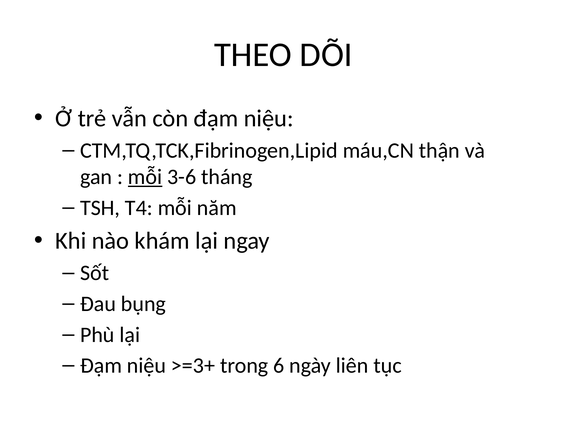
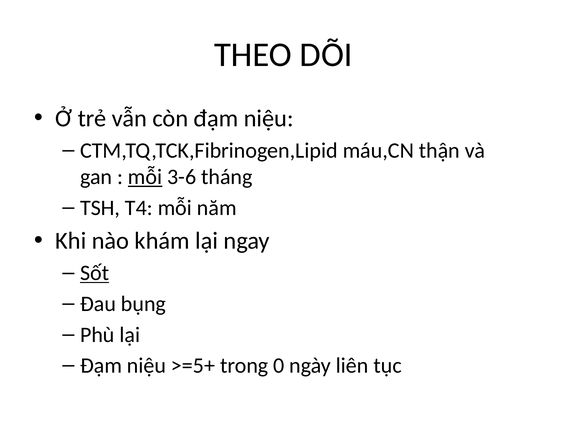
Sốt underline: none -> present
>=3+: >=3+ -> >=5+
6: 6 -> 0
